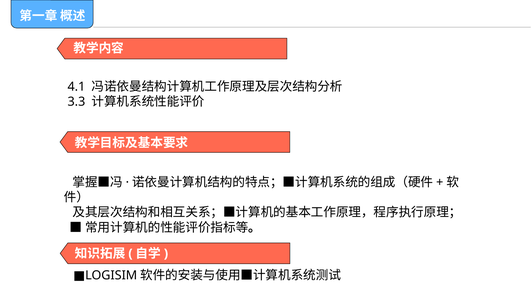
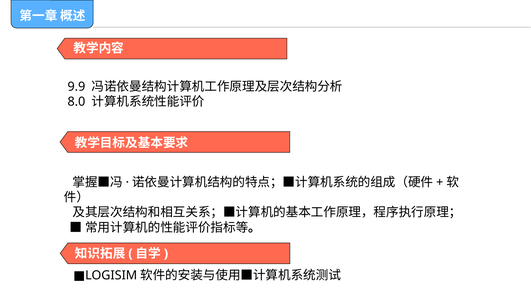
4.1: 4.1 -> 9.9
3.3: 3.3 -> 8.0
